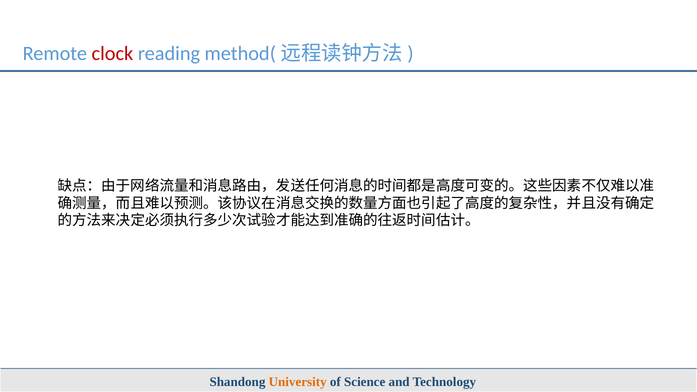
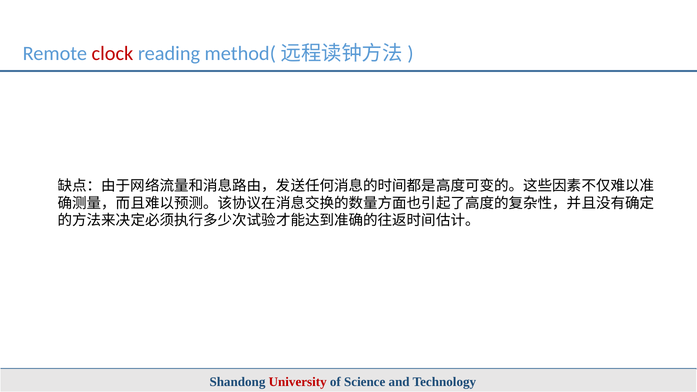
University colour: orange -> red
